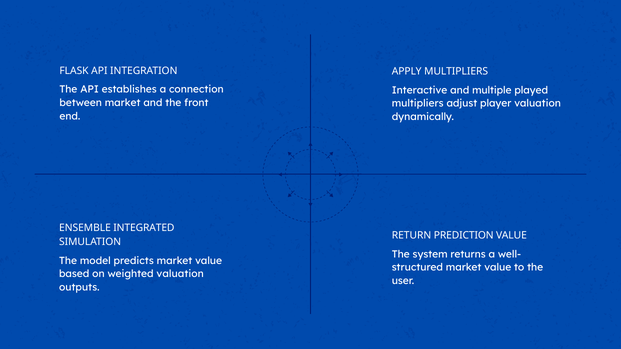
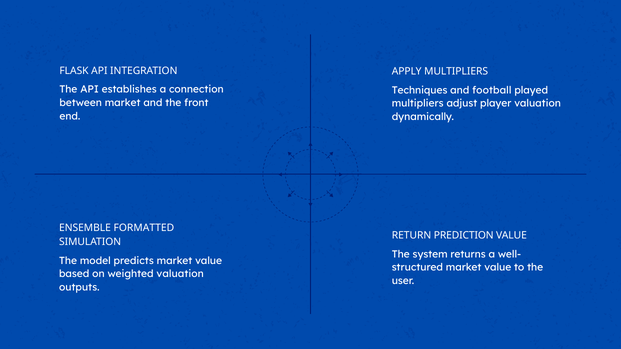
Interactive: Interactive -> Techniques
multiple: multiple -> football
INTEGRATED: INTEGRATED -> FORMATTED
